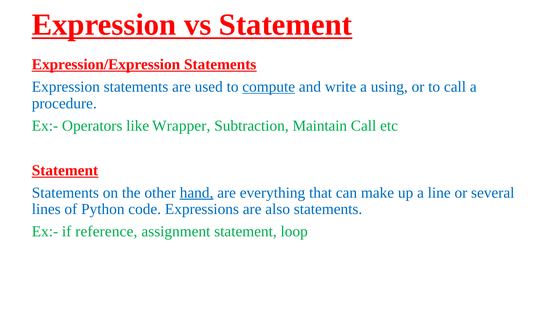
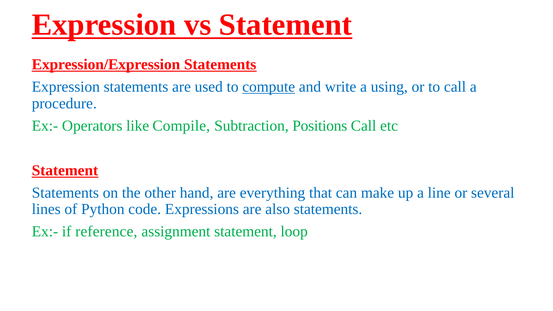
Wrapper: Wrapper -> Compile
Maintain: Maintain -> Positions
hand underline: present -> none
